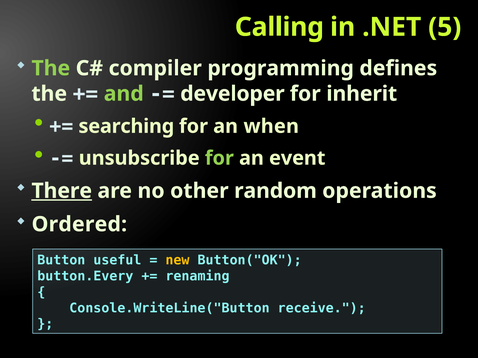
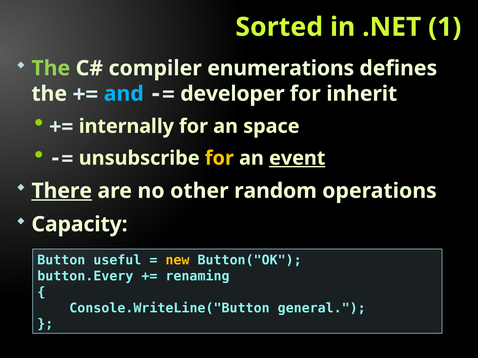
Calling: Calling -> Sorted
5: 5 -> 1
programming: programming -> enumerations
and colour: light green -> light blue
searching: searching -> internally
when: when -> space
for at (219, 158) colour: light green -> yellow
event underline: none -> present
Ordered: Ordered -> Capacity
receive: receive -> general
